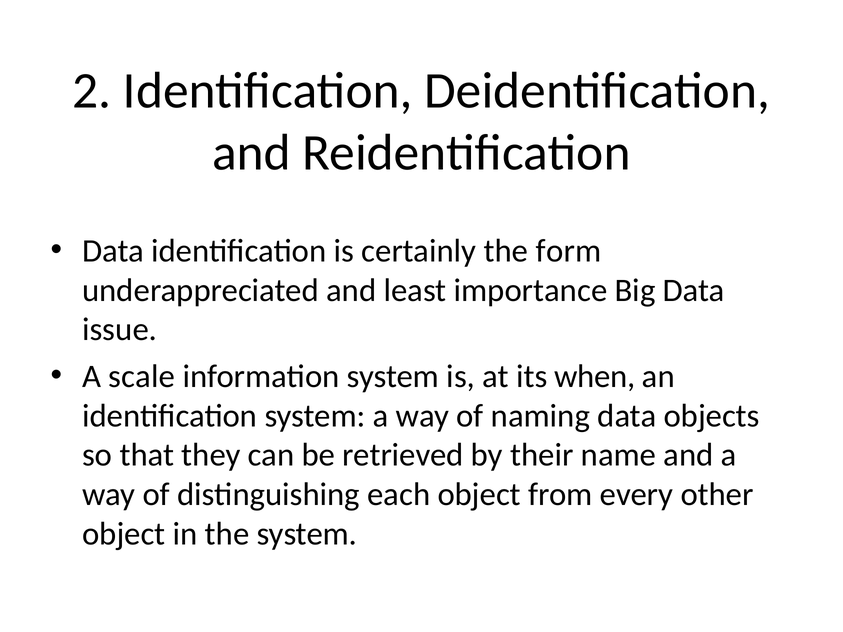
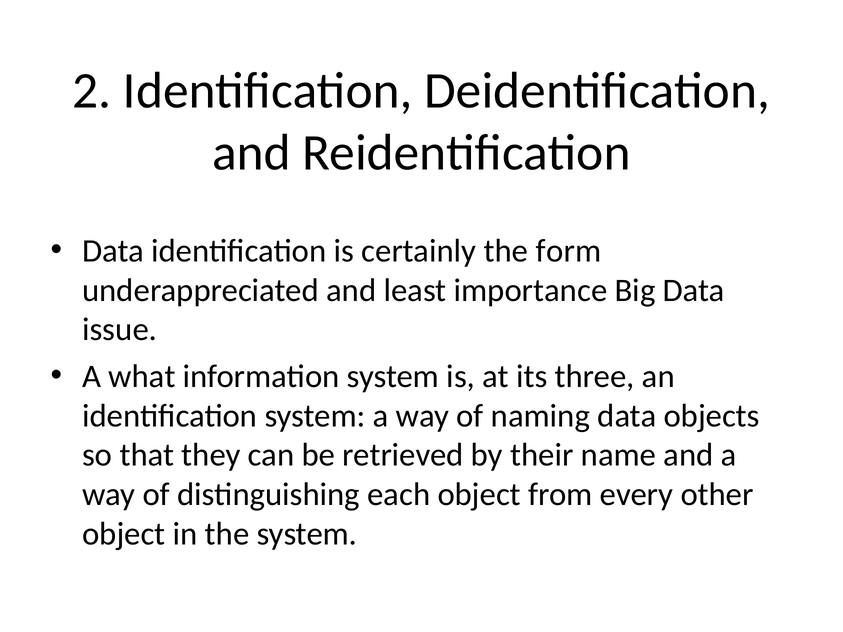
scale: scale -> what
when: when -> three
